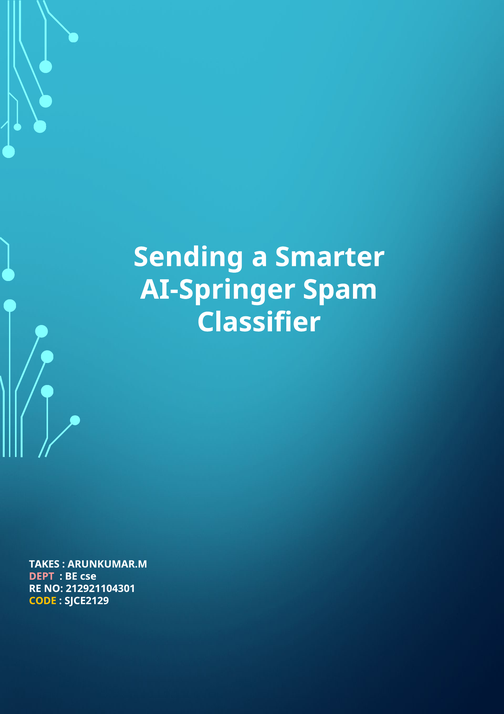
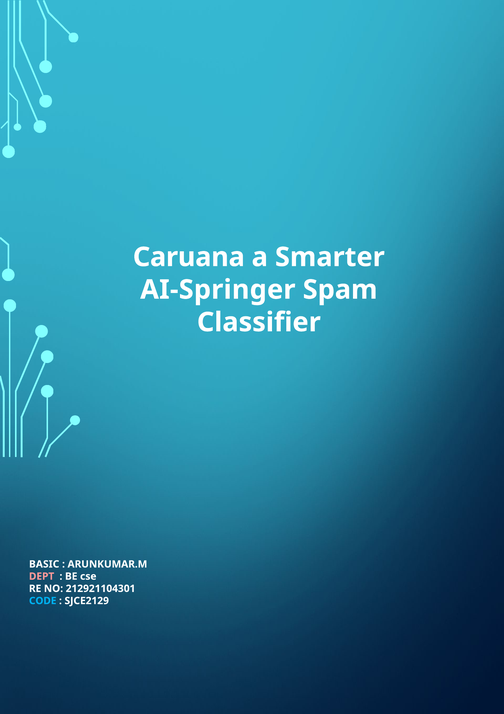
Sending: Sending -> Caruana
TAKES: TAKES -> BASIC
CODE colour: yellow -> light blue
